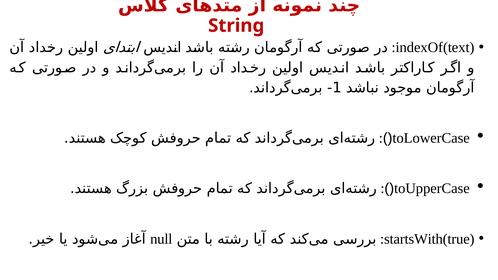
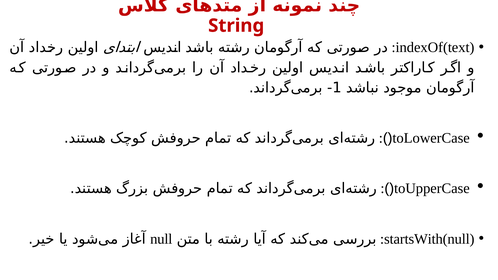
startsWith(true: startsWith(true -> startsWith(null
